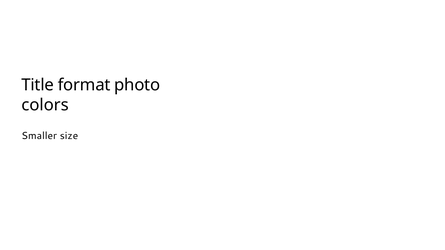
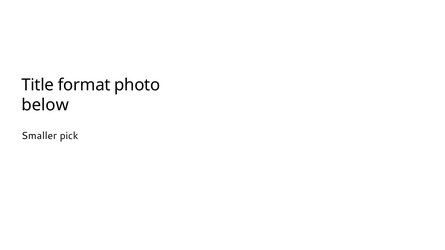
colors: colors -> below
size: size -> pick
